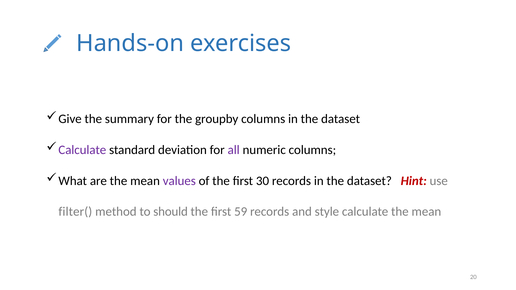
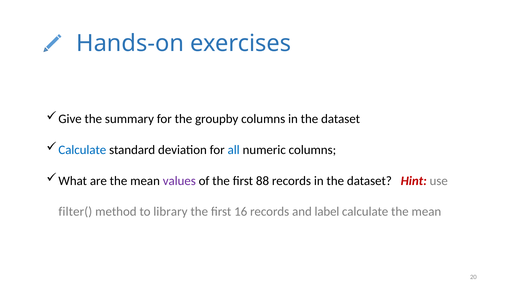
Calculate at (82, 150) colour: purple -> blue
all colour: purple -> blue
30: 30 -> 88
should: should -> library
59: 59 -> 16
style: style -> label
